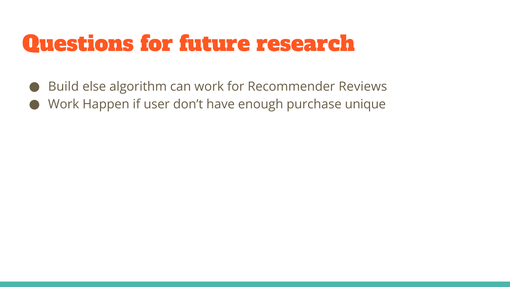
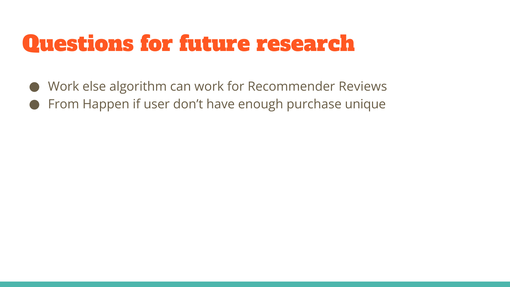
Build at (63, 87): Build -> Work
Work at (64, 104): Work -> From
